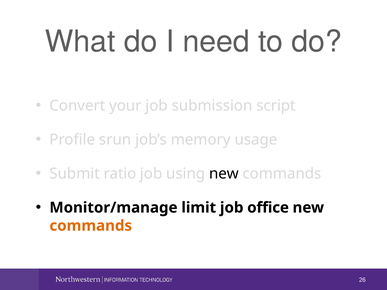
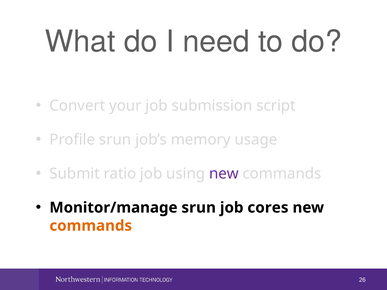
new at (224, 174) colour: black -> purple
Monitor/manage limit: limit -> srun
office: office -> cores
